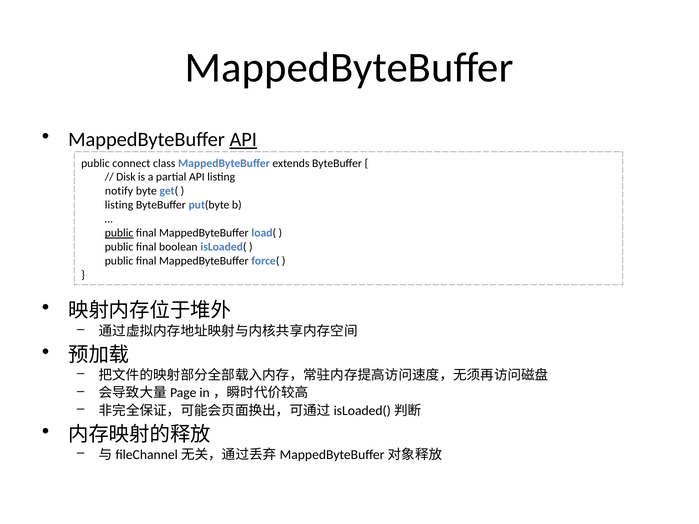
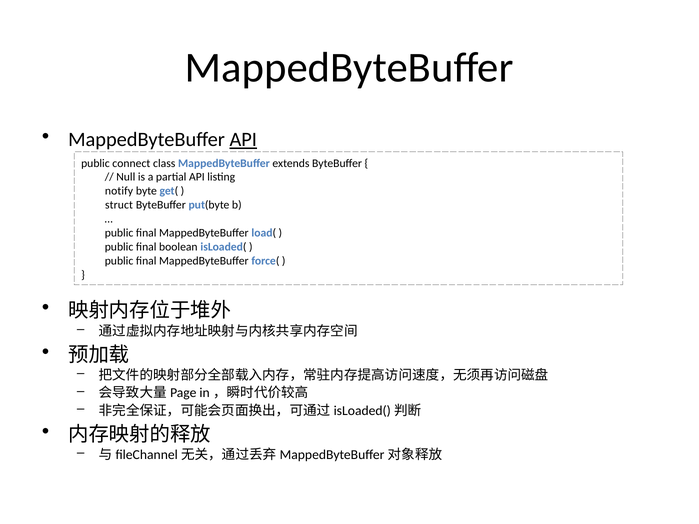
Disk: Disk -> Null
listing at (119, 205): listing -> struct
public at (119, 233) underline: present -> none
